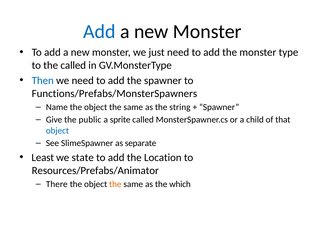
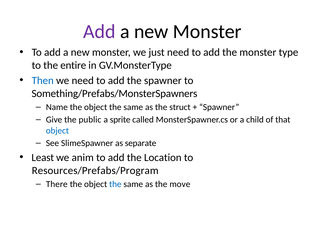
Add at (99, 31) colour: blue -> purple
the called: called -> entire
Functions/Prefabs/MonsterSpawners: Functions/Prefabs/MonsterSpawners -> Something/Prefabs/MonsterSpawners
string: string -> struct
state: state -> anim
Resources/Prefabs/Animator: Resources/Prefabs/Animator -> Resources/Prefabs/Program
the at (115, 184) colour: orange -> blue
which: which -> move
